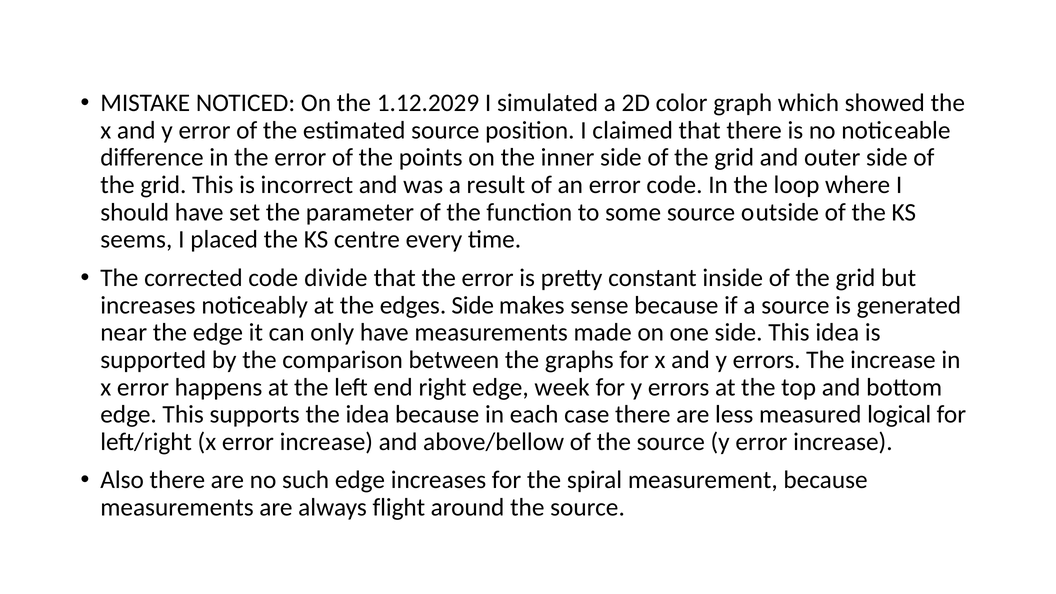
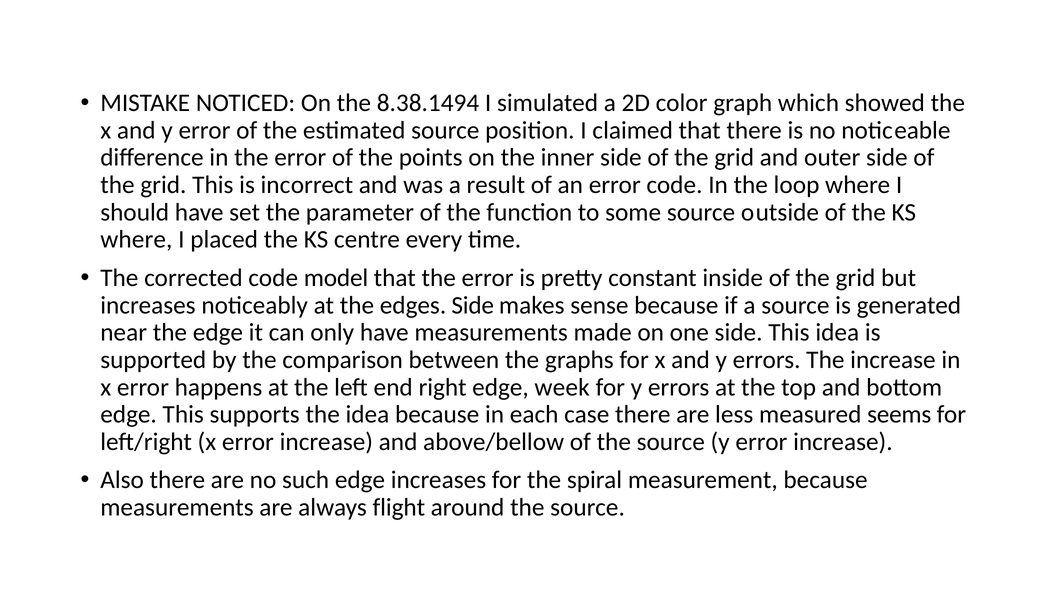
1.12.2029: 1.12.2029 -> 8.38.1494
seems at (136, 240): seems -> where
divide: divide -> model
logical: logical -> seems
